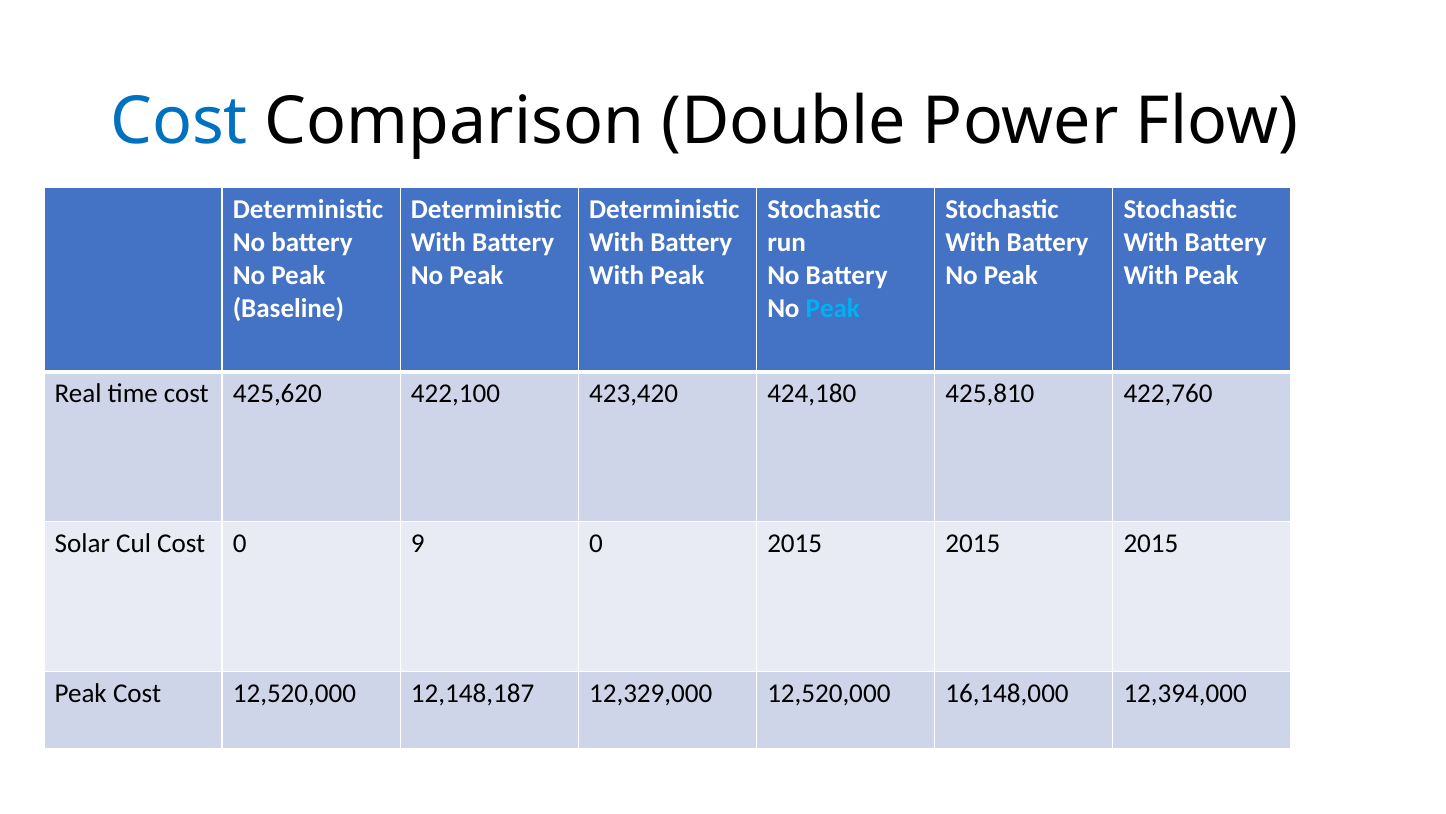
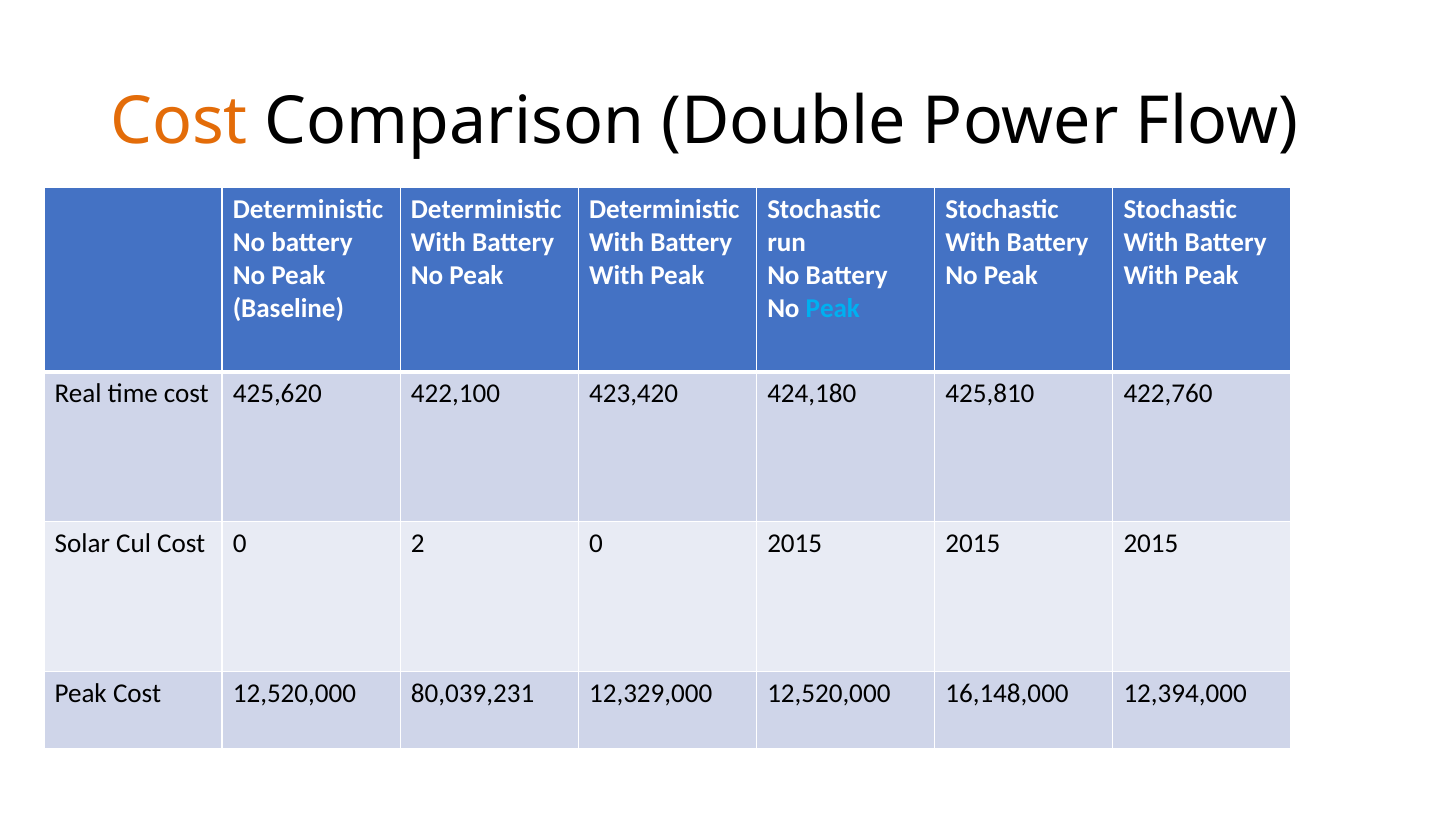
Cost at (179, 121) colour: blue -> orange
9: 9 -> 2
12,148,187: 12,148,187 -> 80,039,231
